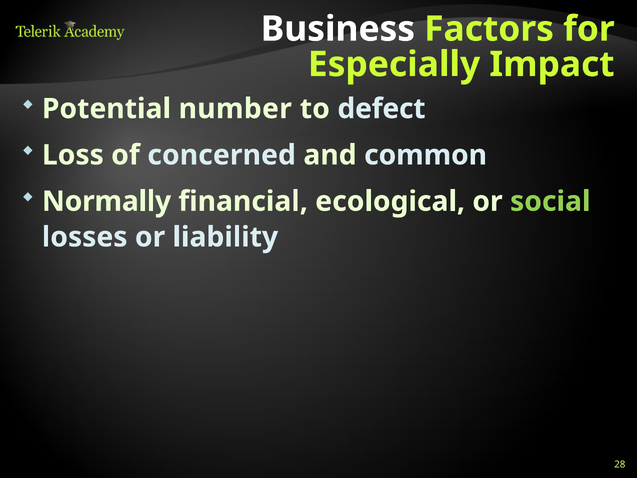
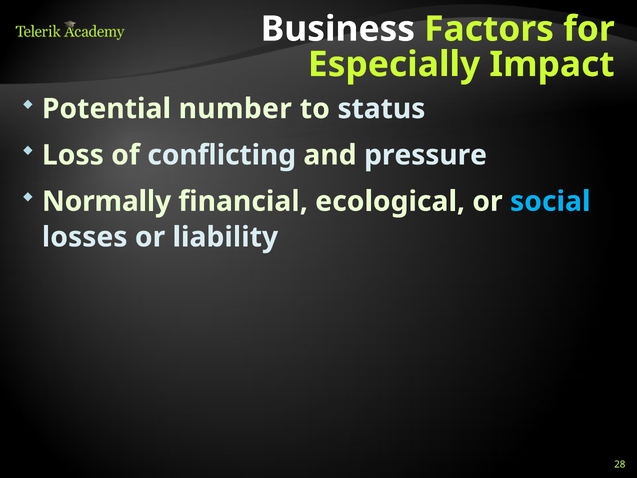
defect: defect -> status
concerned: concerned -> conflicting
common: common -> pressure
social colour: light green -> light blue
